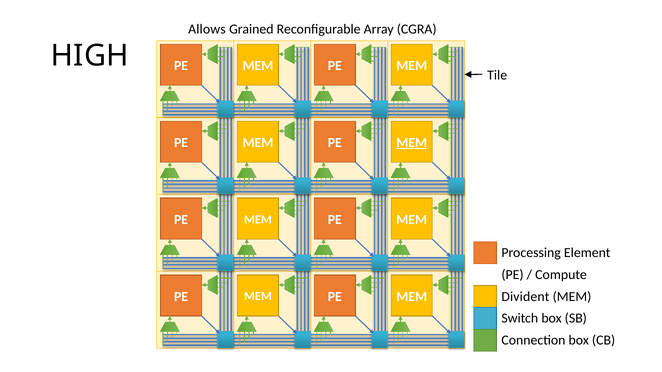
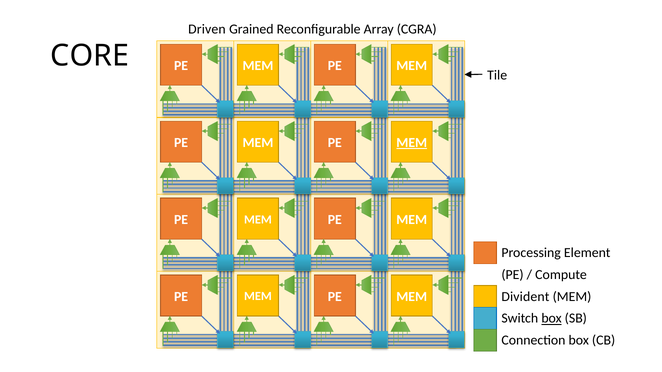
Allows: Allows -> Driven
HIGH: HIGH -> CORE
box at (552, 319) underline: none -> present
